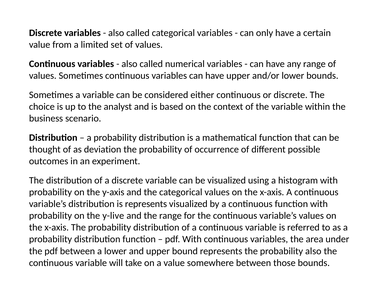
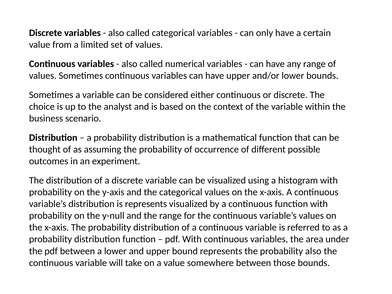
deviation: deviation -> assuming
y-live: y-live -> y-null
